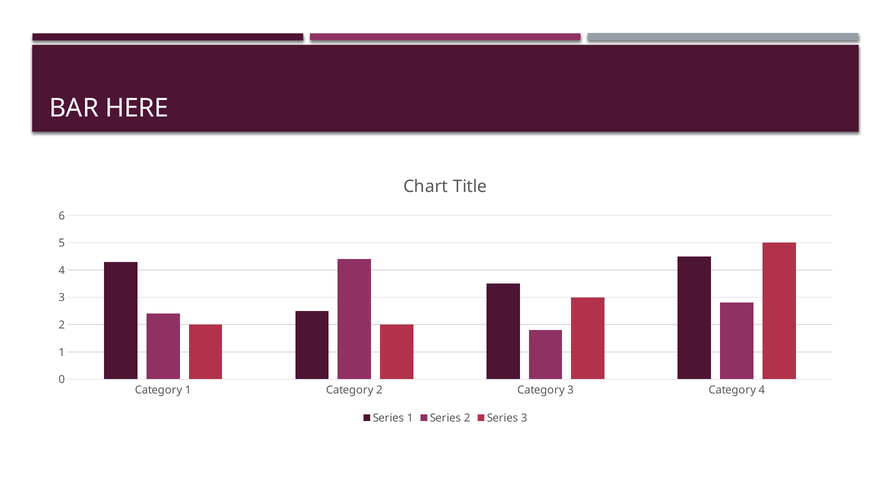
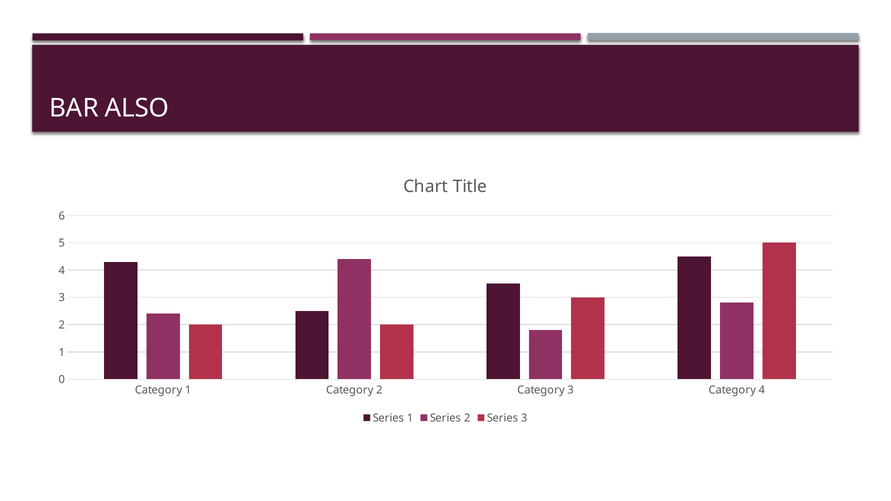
HERE: HERE -> ALSO
